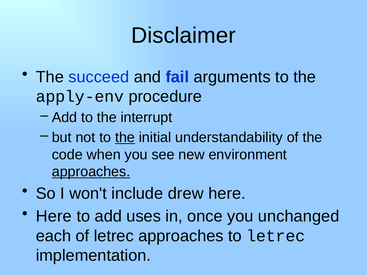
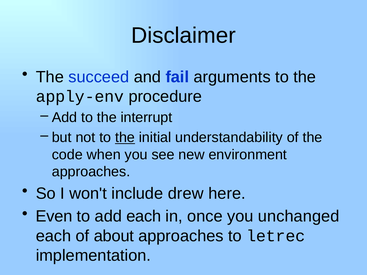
approaches at (91, 172) underline: present -> none
Here at (54, 217): Here -> Even
add uses: uses -> each
of letrec: letrec -> about
